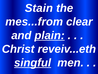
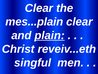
Stain at (39, 8): Stain -> Clear
mes...from: mes...from -> mes...plain
singful underline: present -> none
